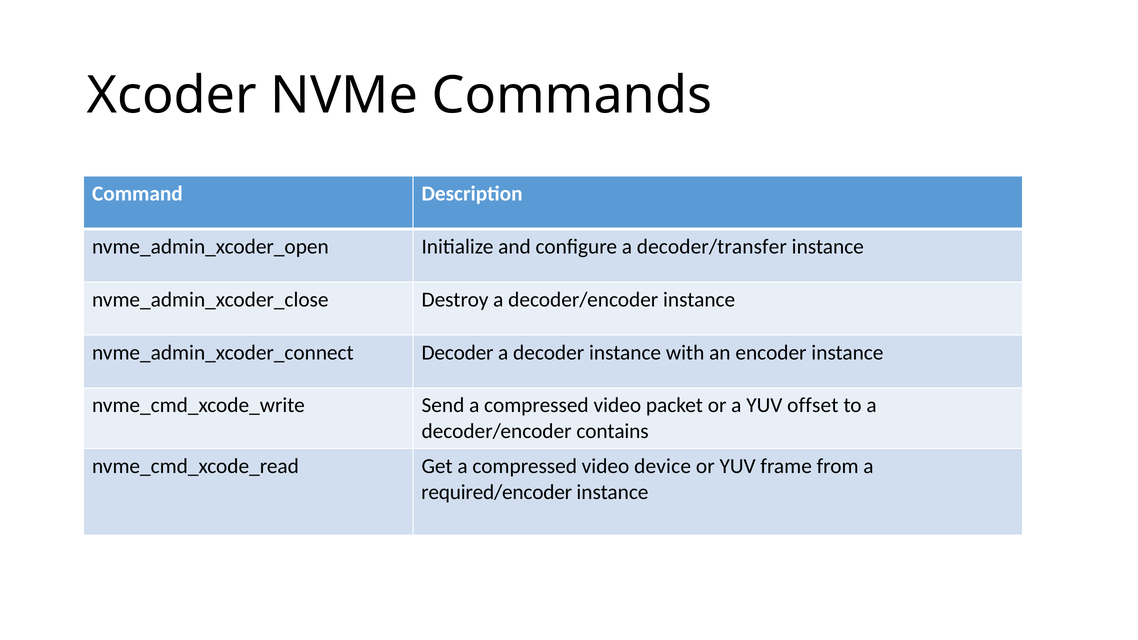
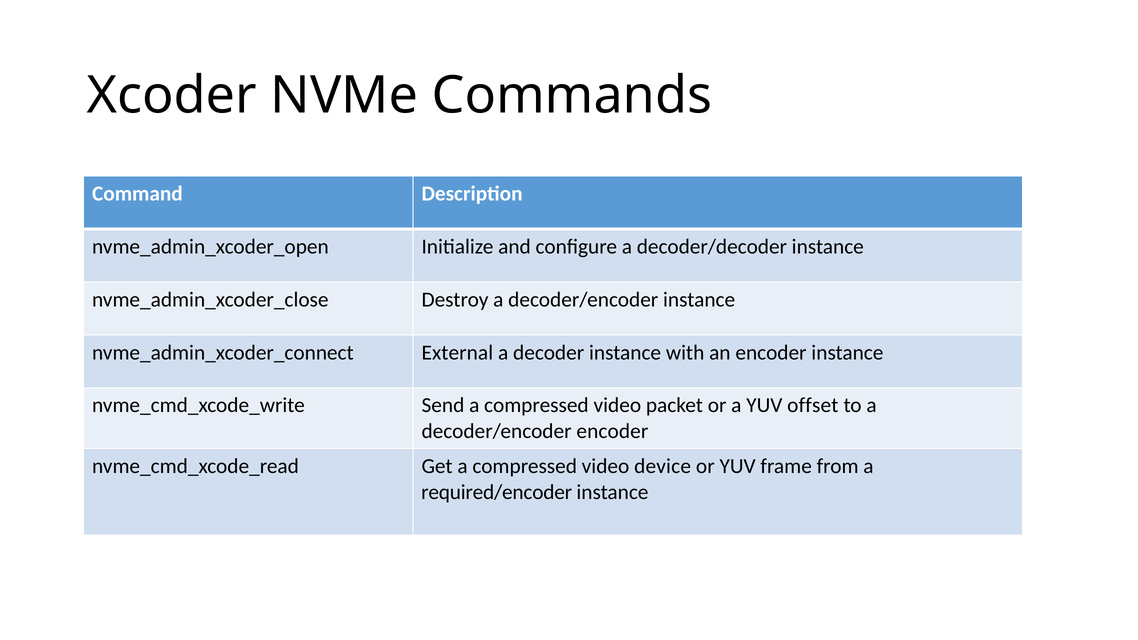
decoder/transfer: decoder/transfer -> decoder/decoder
Decoder at (458, 353): Decoder -> External
decoder/encoder contains: contains -> encoder
